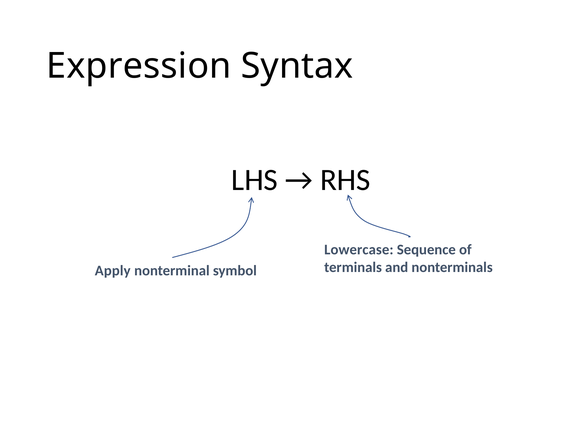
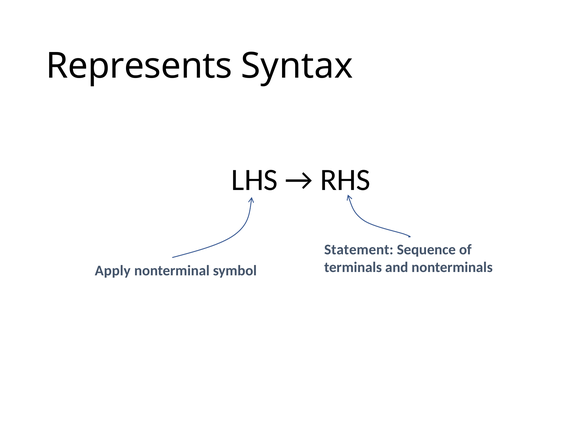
Expression: Expression -> Represents
Lowercase: Lowercase -> Statement
